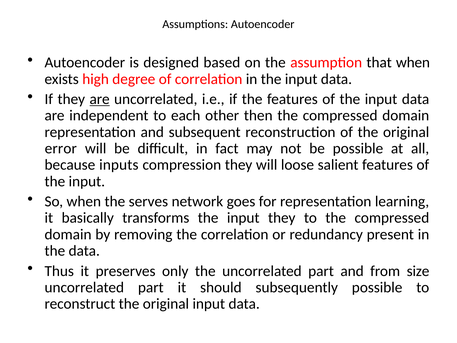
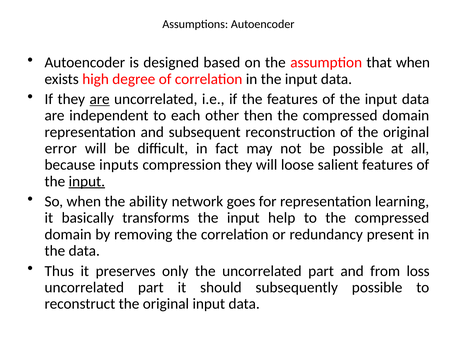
input at (87, 181) underline: none -> present
serves: serves -> ability
input they: they -> help
size: size -> loss
